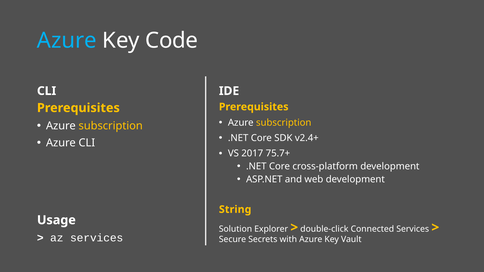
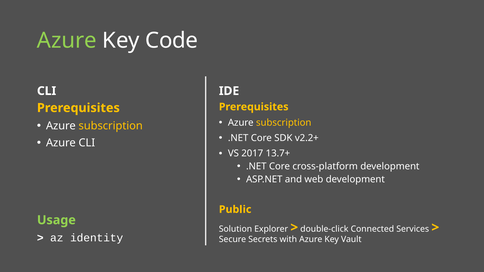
Azure at (67, 41) colour: light blue -> light green
v2.4+: v2.4+ -> v2.2+
75.7+: 75.7+ -> 13.7+
String: String -> Public
Usage colour: white -> light green
az services: services -> identity
